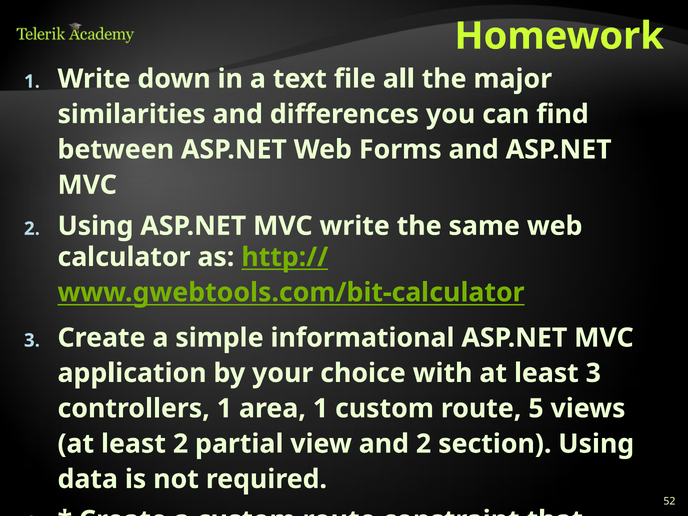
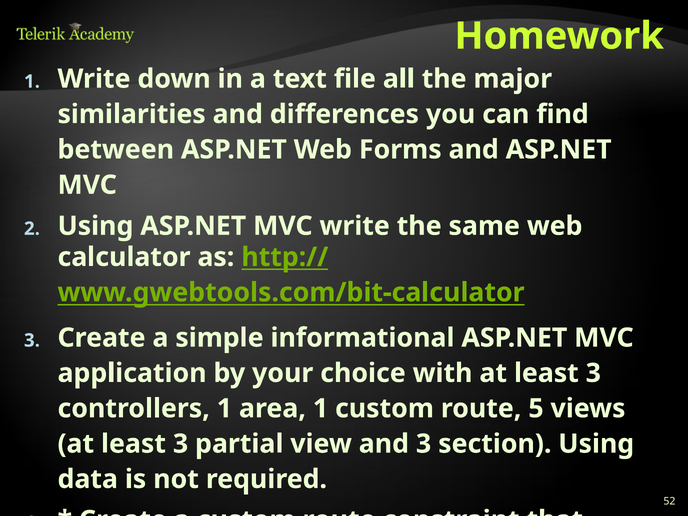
2 at (181, 444): 2 -> 3
and 2: 2 -> 3
